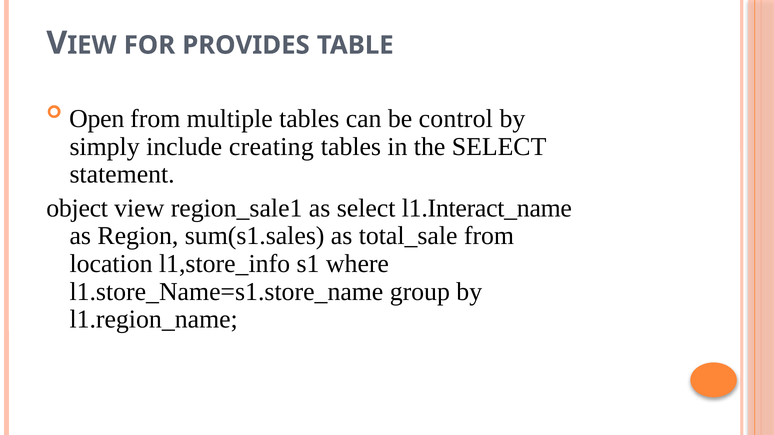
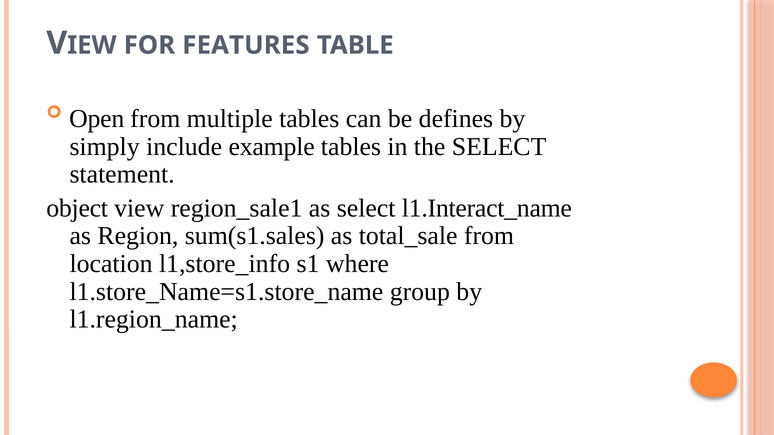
PROVIDES: PROVIDES -> FEATURES
control: control -> defines
creating: creating -> example
